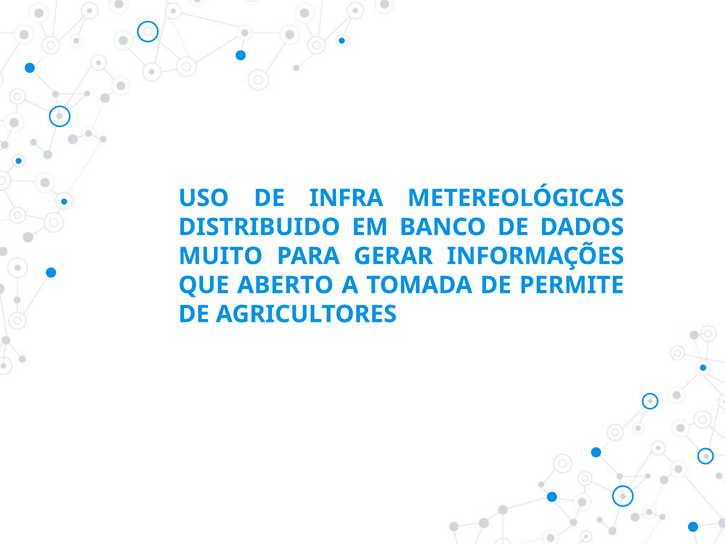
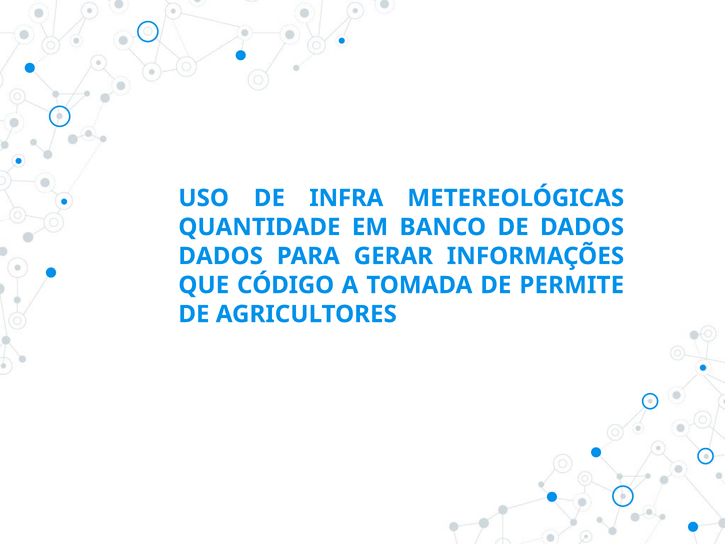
DISTRIBUIDO: DISTRIBUIDO -> QUANTIDADE
MUITO at (221, 256): MUITO -> DADOS
ABERTO: ABERTO -> CÓDIGO
